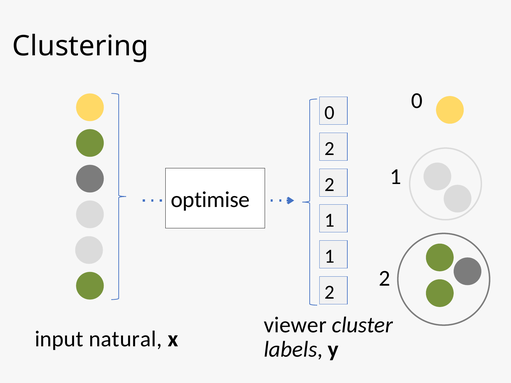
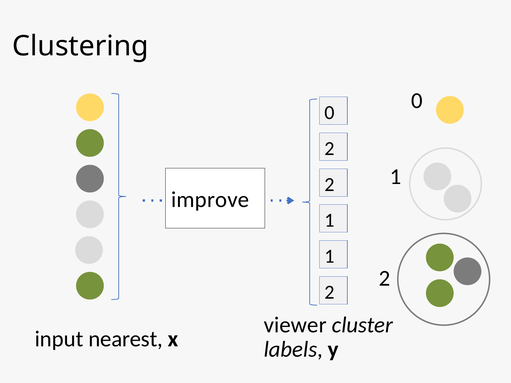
optimise: optimise -> improve
natural: natural -> nearest
